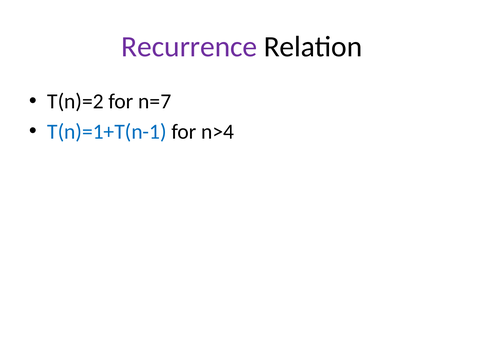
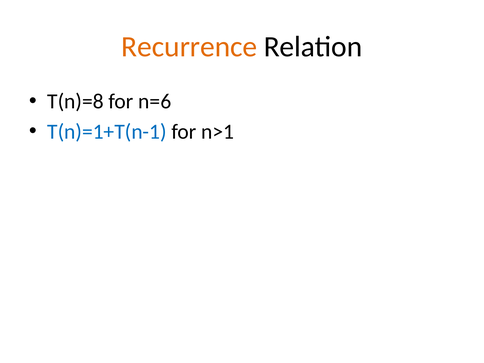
Recurrence colour: purple -> orange
T(n)=2: T(n)=2 -> T(n)=8
n=7: n=7 -> n=6
n>4: n>4 -> n>1
